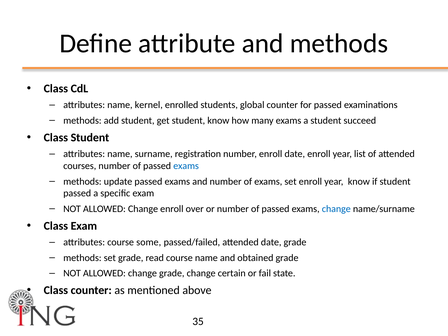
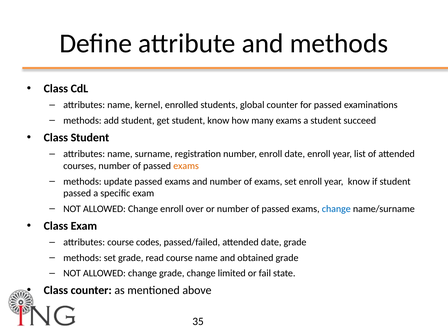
exams at (186, 166) colour: blue -> orange
some: some -> codes
certain: certain -> limited
